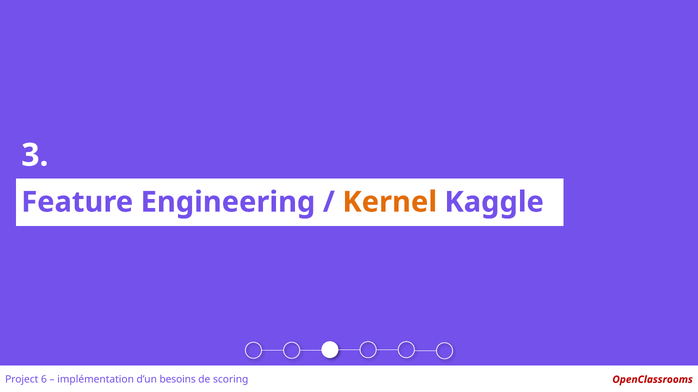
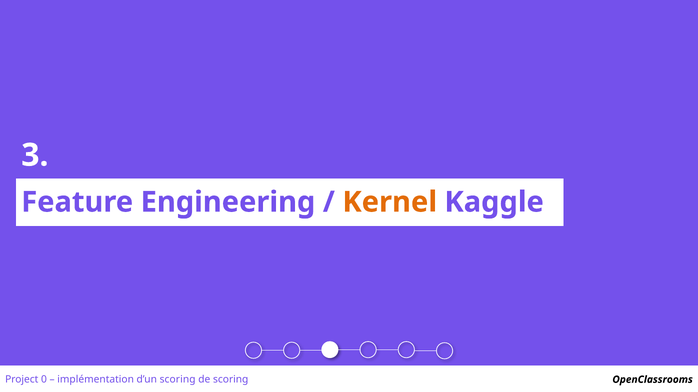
6: 6 -> 0
d’un besoins: besoins -> scoring
OpenClassrooms colour: red -> black
